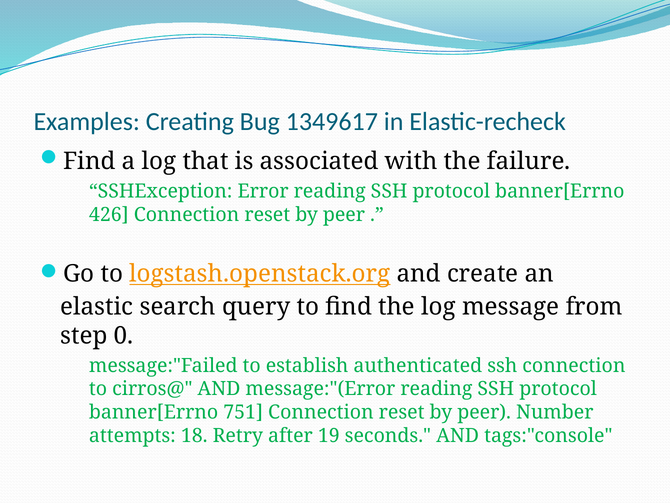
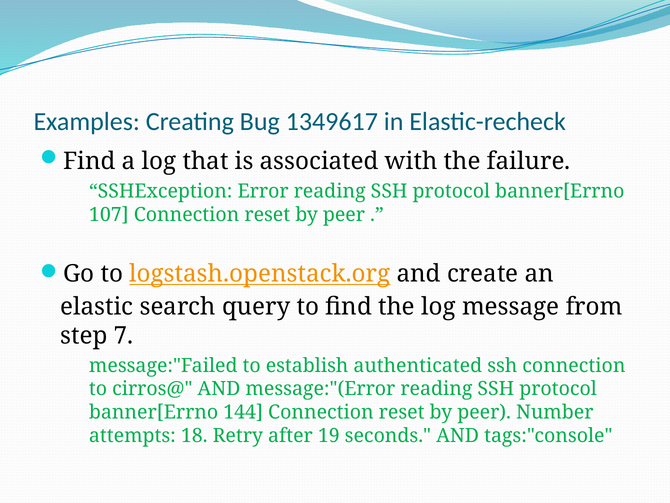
426: 426 -> 107
0: 0 -> 7
751: 751 -> 144
